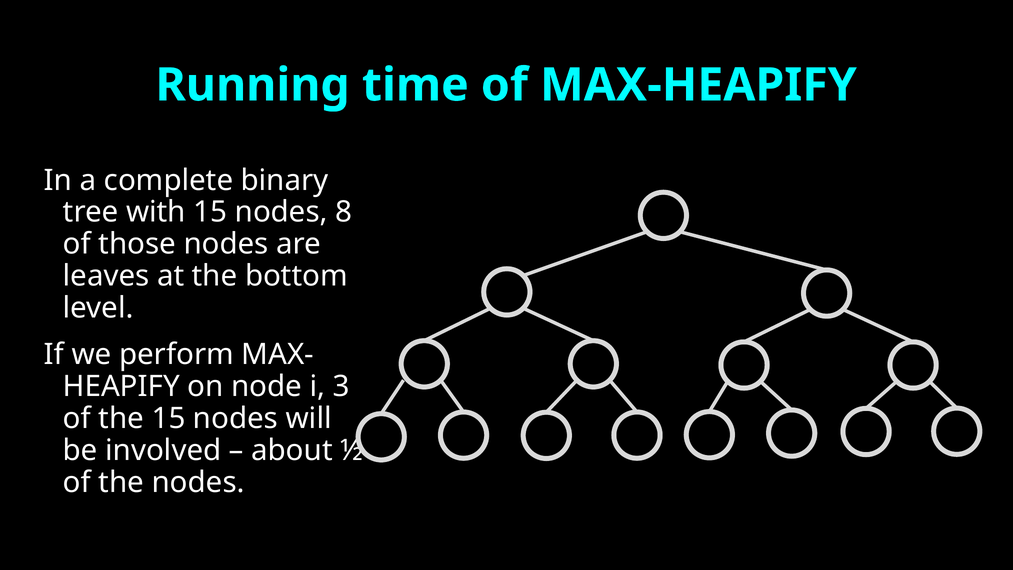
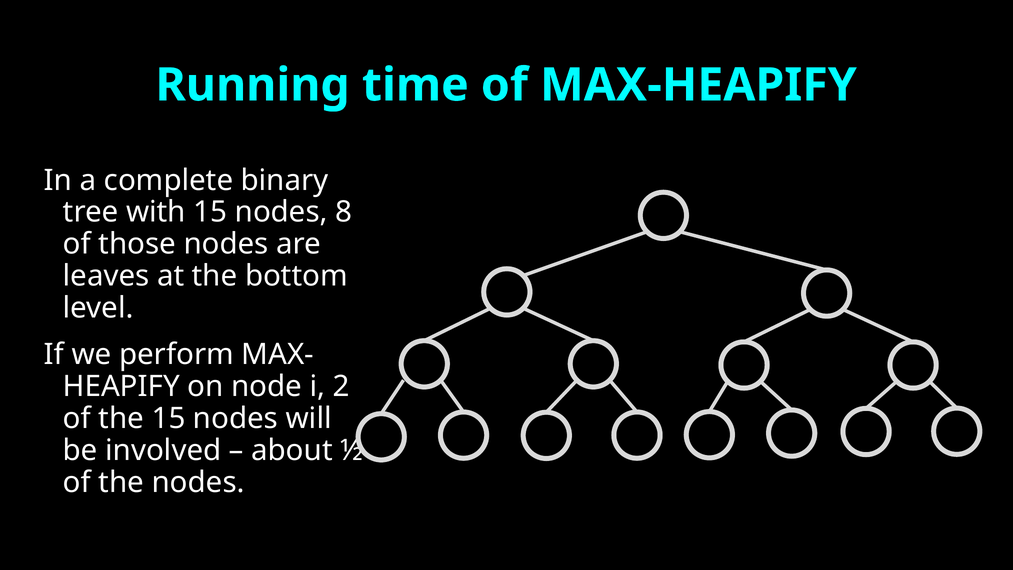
3: 3 -> 2
